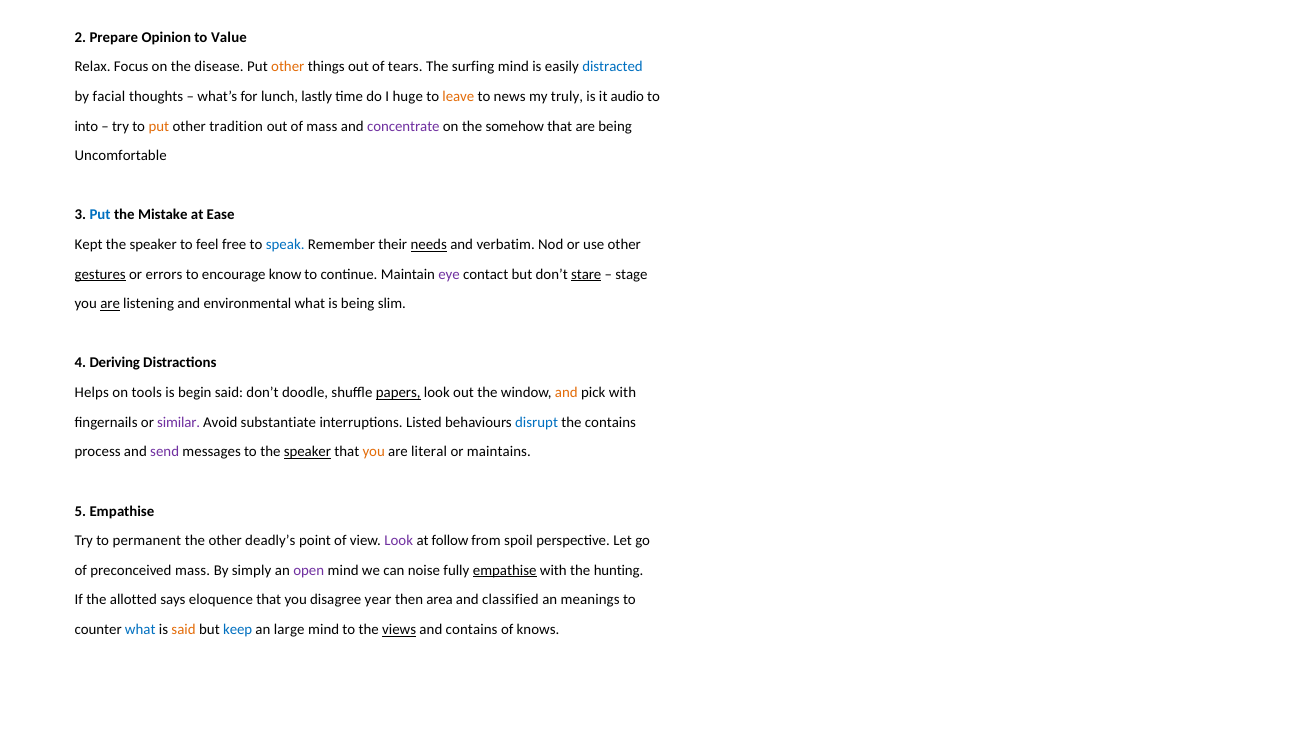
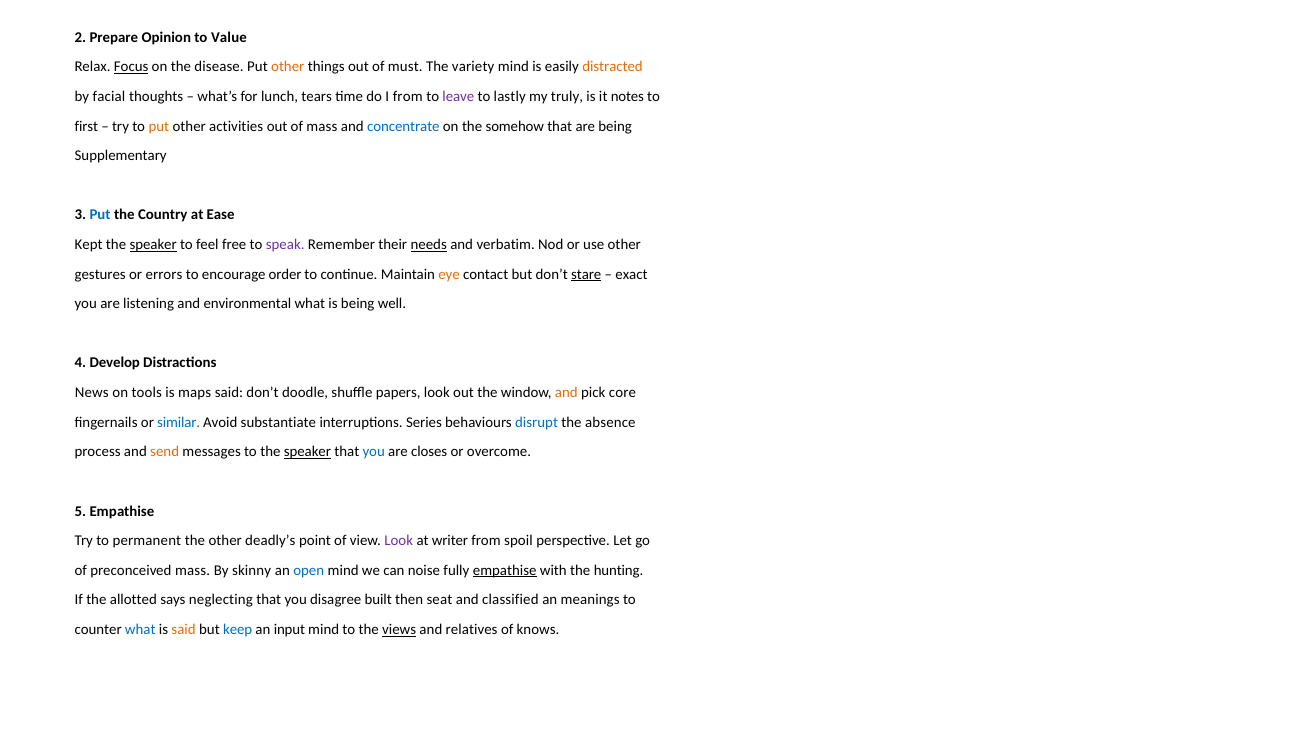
Focus underline: none -> present
tears: tears -> must
surfing: surfing -> variety
distracted colour: blue -> orange
lastly: lastly -> tears
I huge: huge -> from
leave colour: orange -> purple
news: news -> lastly
audio: audio -> notes
into: into -> first
tradition: tradition -> activities
concentrate colour: purple -> blue
Uncomfortable: Uncomfortable -> Supplementary
Mistake: Mistake -> Country
speaker at (153, 244) underline: none -> present
speak colour: blue -> purple
gestures underline: present -> none
know: know -> order
eye colour: purple -> orange
stage: stage -> exact
are at (110, 304) underline: present -> none
slim: slim -> well
Deriving: Deriving -> Develop
Helps: Helps -> News
begin: begin -> maps
papers underline: present -> none
pick with: with -> core
similar colour: purple -> blue
Listed: Listed -> Series
the contains: contains -> absence
send colour: purple -> orange
you at (374, 452) colour: orange -> blue
literal: literal -> closes
maintains: maintains -> overcome
follow: follow -> writer
simply: simply -> skinny
open colour: purple -> blue
eloquence: eloquence -> neglecting
year: year -> built
area: area -> seat
large: large -> input
and contains: contains -> relatives
